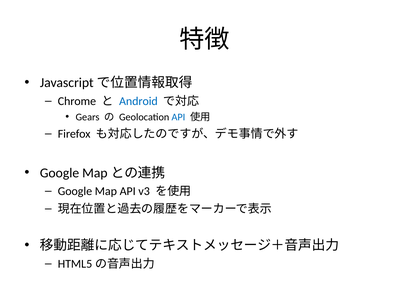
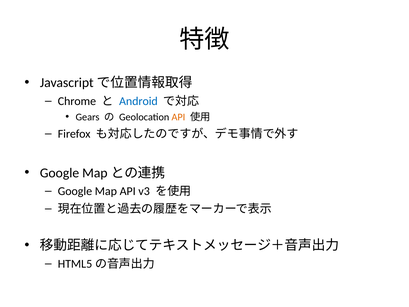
API at (178, 117) colour: blue -> orange
